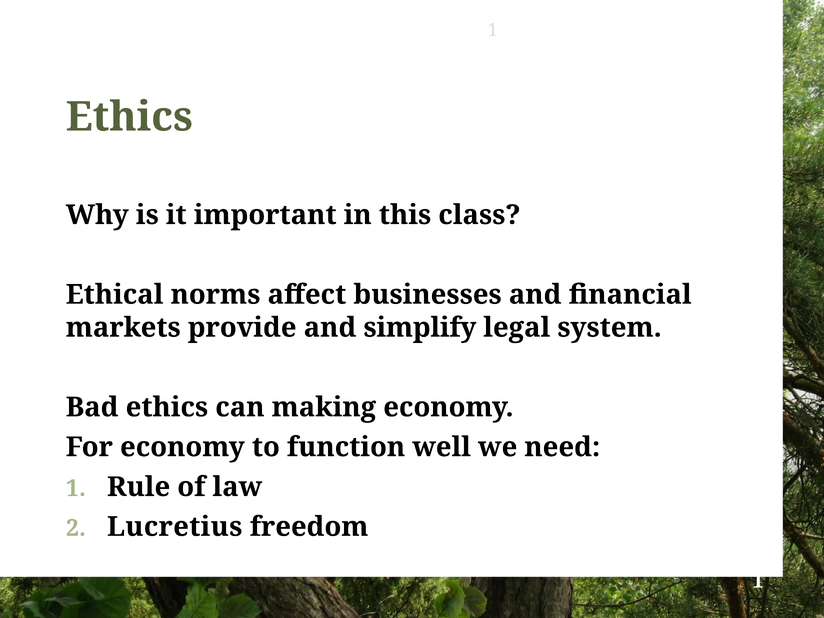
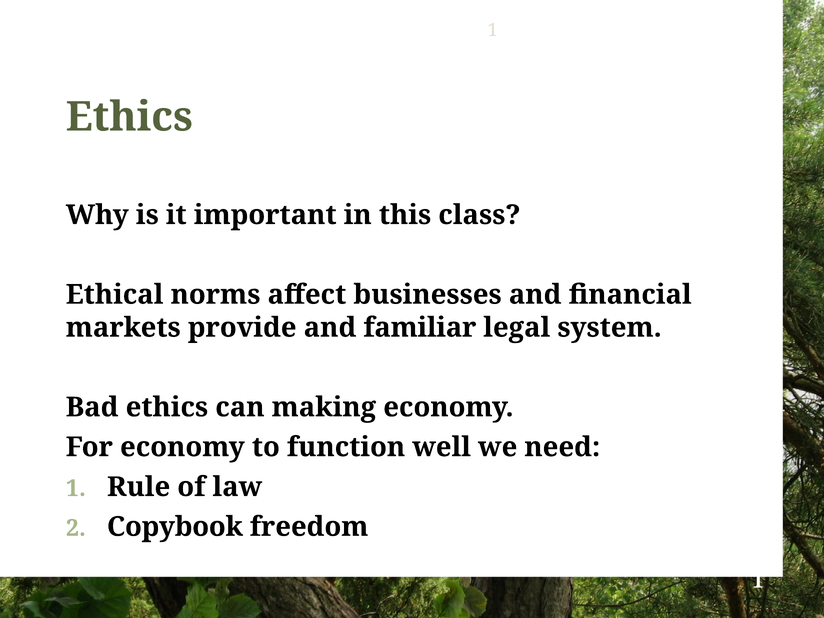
simplify: simplify -> familiar
Lucretius: Lucretius -> Copybook
